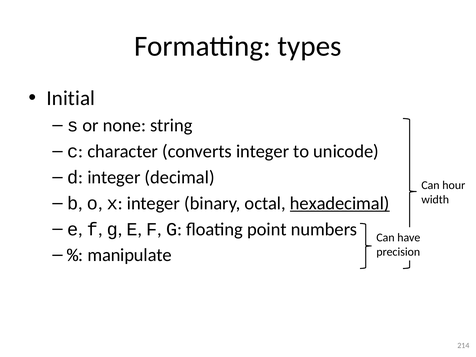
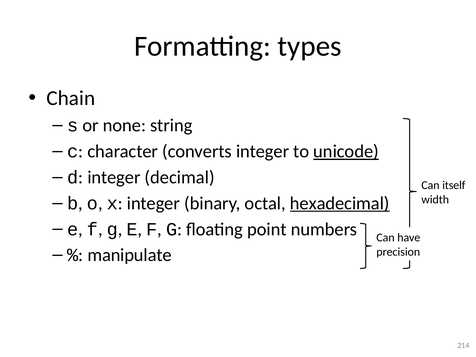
Initial: Initial -> Chain
unicode underline: none -> present
hour: hour -> itself
